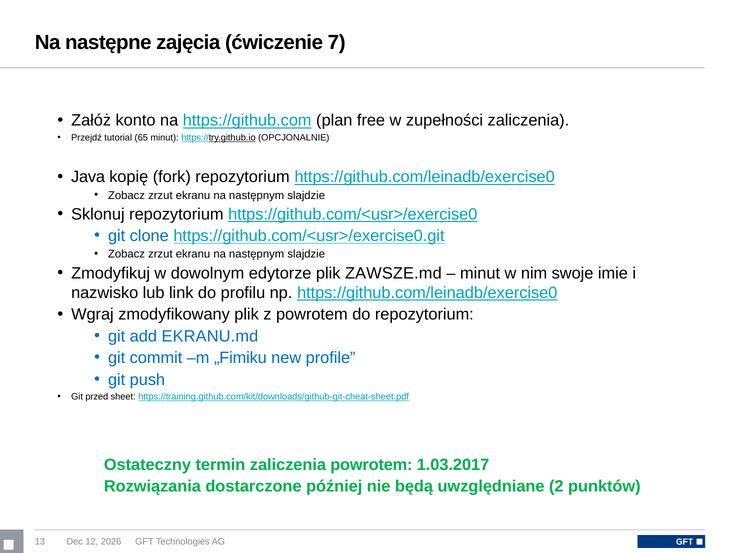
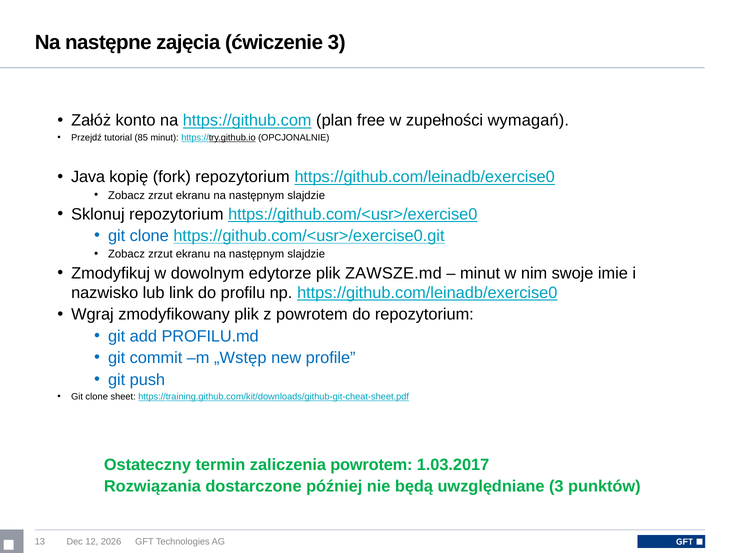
ćwiczenie 7: 7 -> 3
zupełności zaliczenia: zaliczenia -> wymagań
65: 65 -> 85
EKRANU.md: EKRANU.md -> PROFILU.md
„Fimiku: „Fimiku -> „Wstęp
przed at (97, 396): przed -> clone
uwzględniane 2: 2 -> 3
